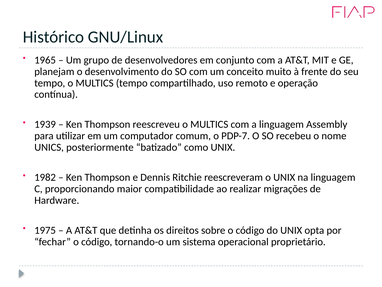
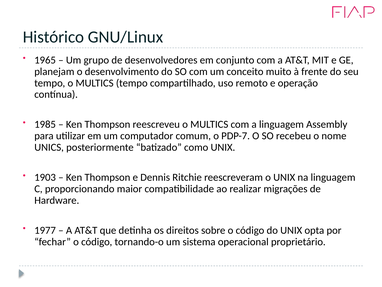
1939: 1939 -> 1985
1982: 1982 -> 1903
1975: 1975 -> 1977
